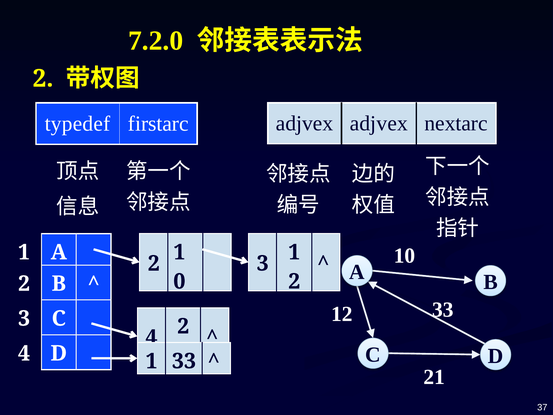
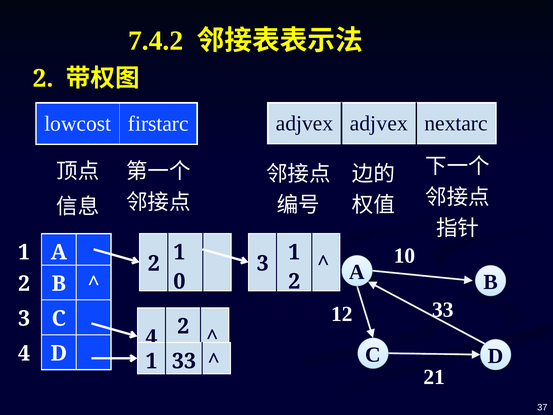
7.2.0: 7.2.0 -> 7.4.2
typedef: typedef -> lowcost
